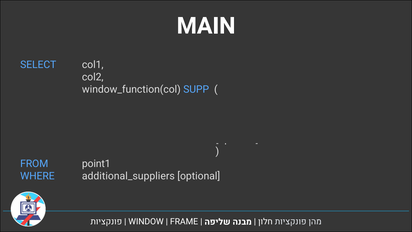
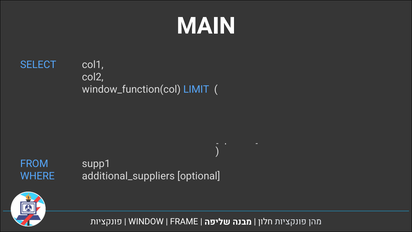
SUPP: SUPP -> LIMIT
point1: point1 -> supp1
